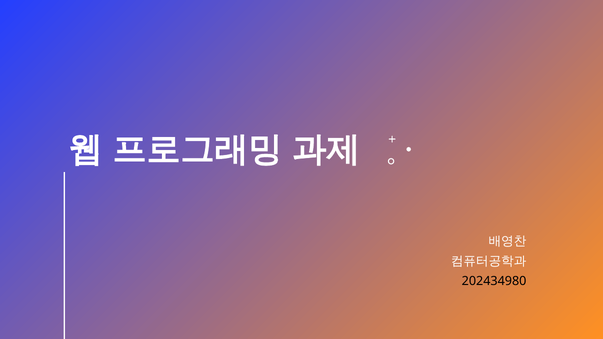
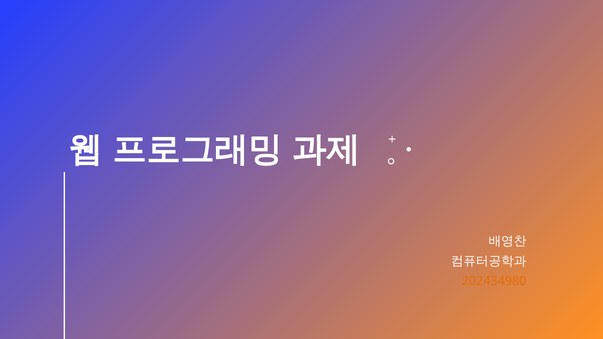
202434980 colour: black -> orange
